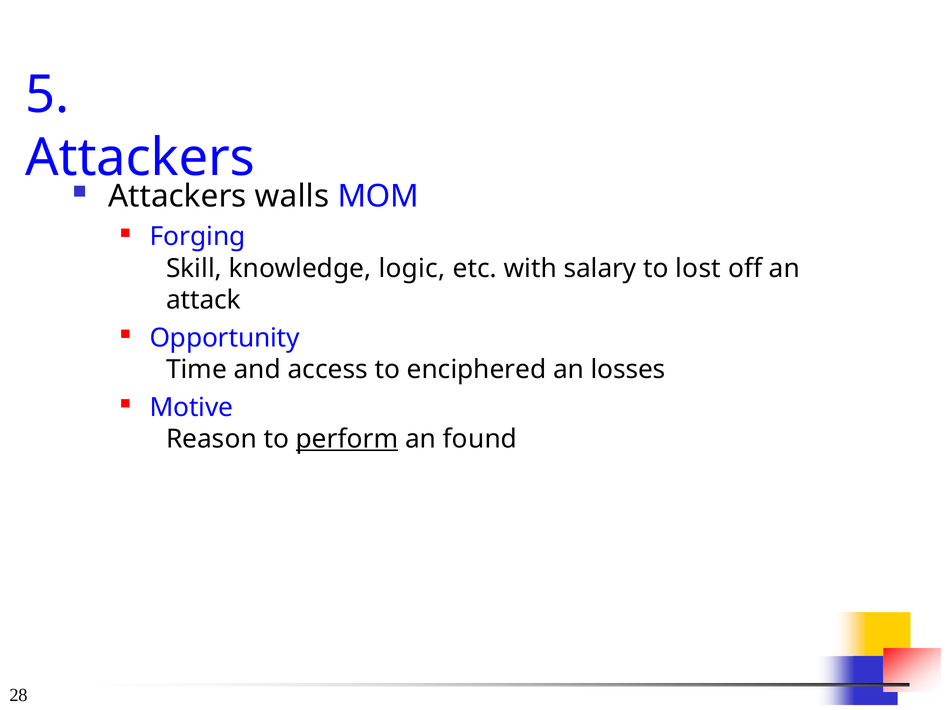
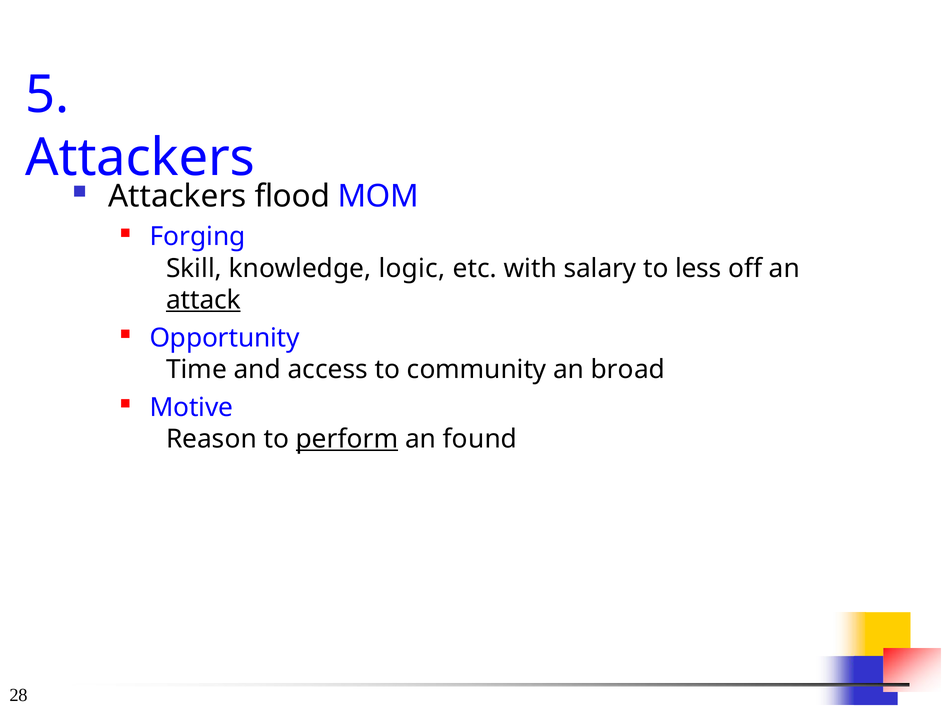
walls: walls -> flood
lost: lost -> less
attack underline: none -> present
enciphered: enciphered -> community
losses: losses -> broad
